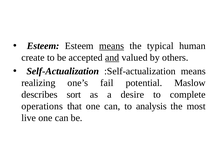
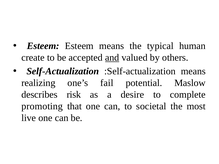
means at (112, 46) underline: present -> none
sort: sort -> risk
operations: operations -> promoting
analysis: analysis -> societal
